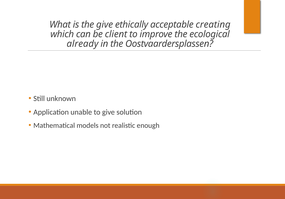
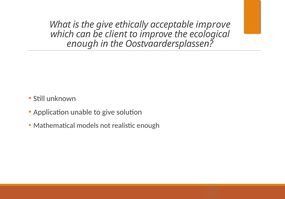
acceptable creating: creating -> improve
already at (83, 44): already -> enough
